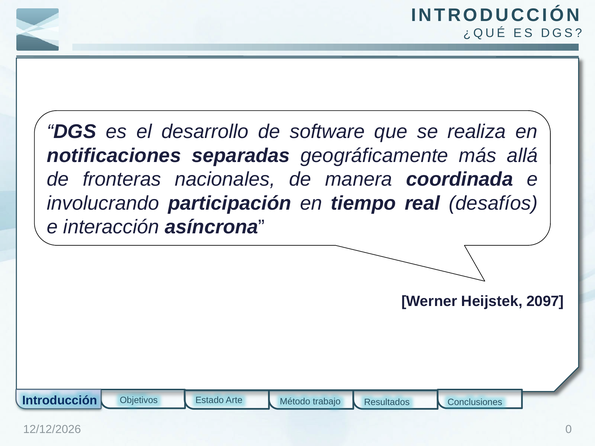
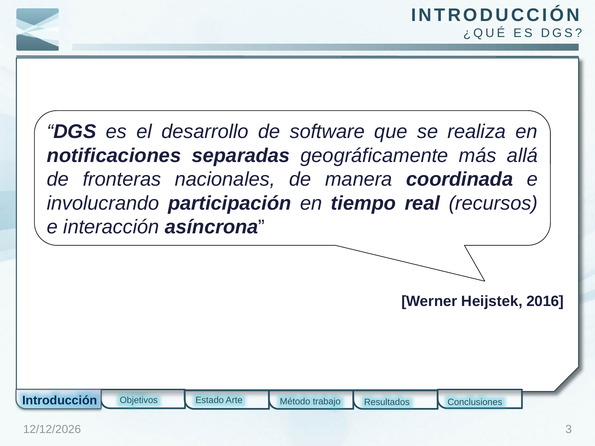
desafíos: desafíos -> recursos
2097: 2097 -> 2016
0: 0 -> 3
